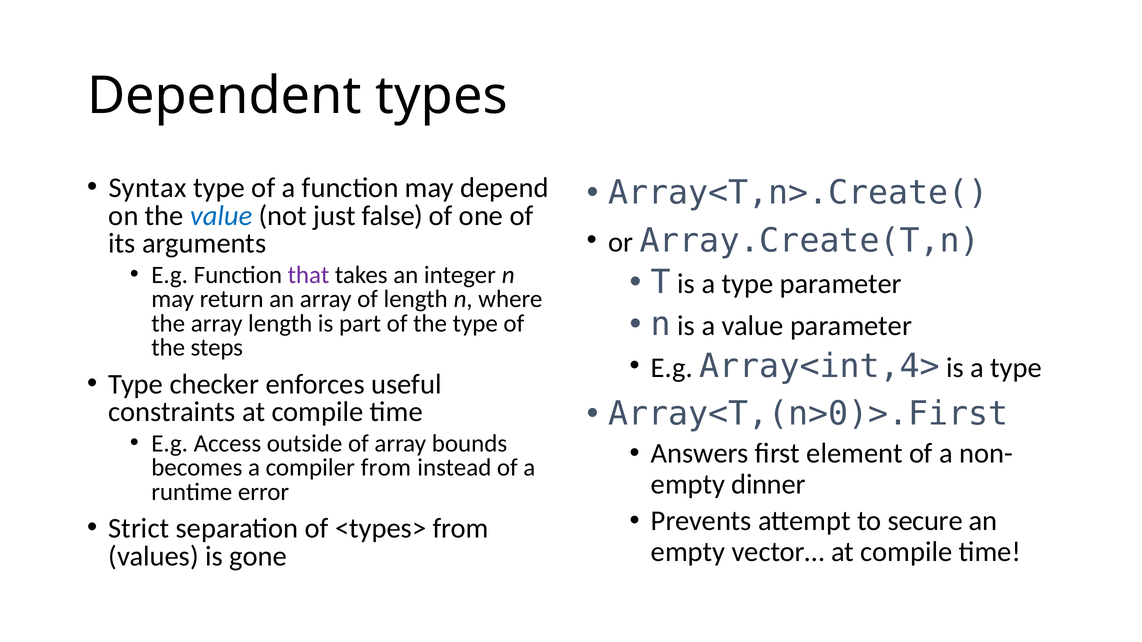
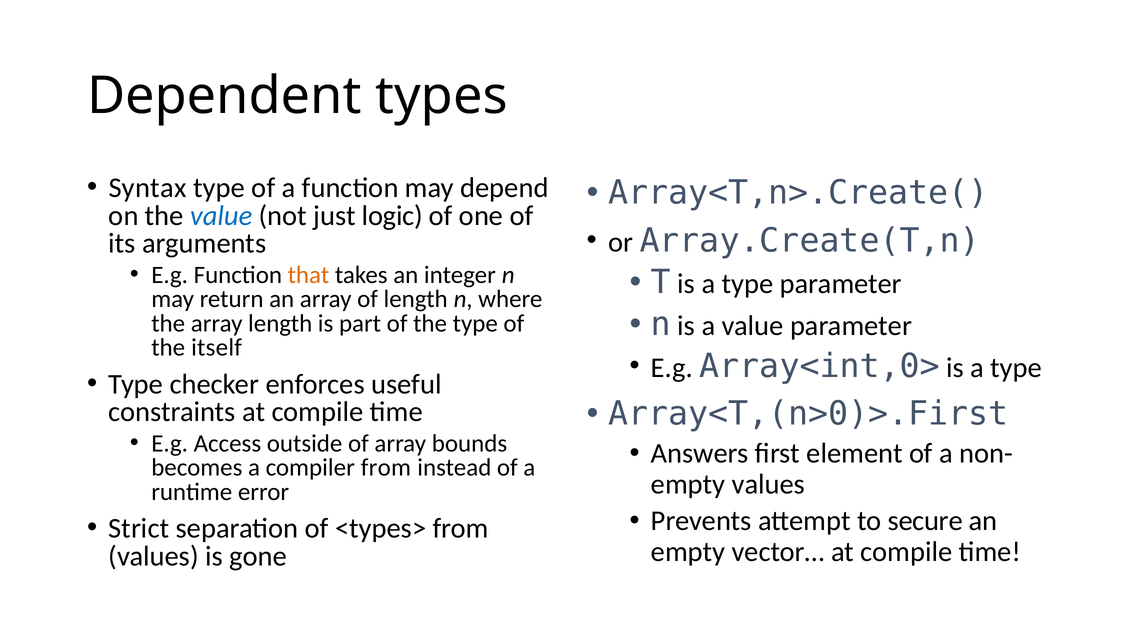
false: false -> logic
that colour: purple -> orange
steps: steps -> itself
Array<int,4>: Array<int,4> -> Array<int,0>
empty dinner: dinner -> values
